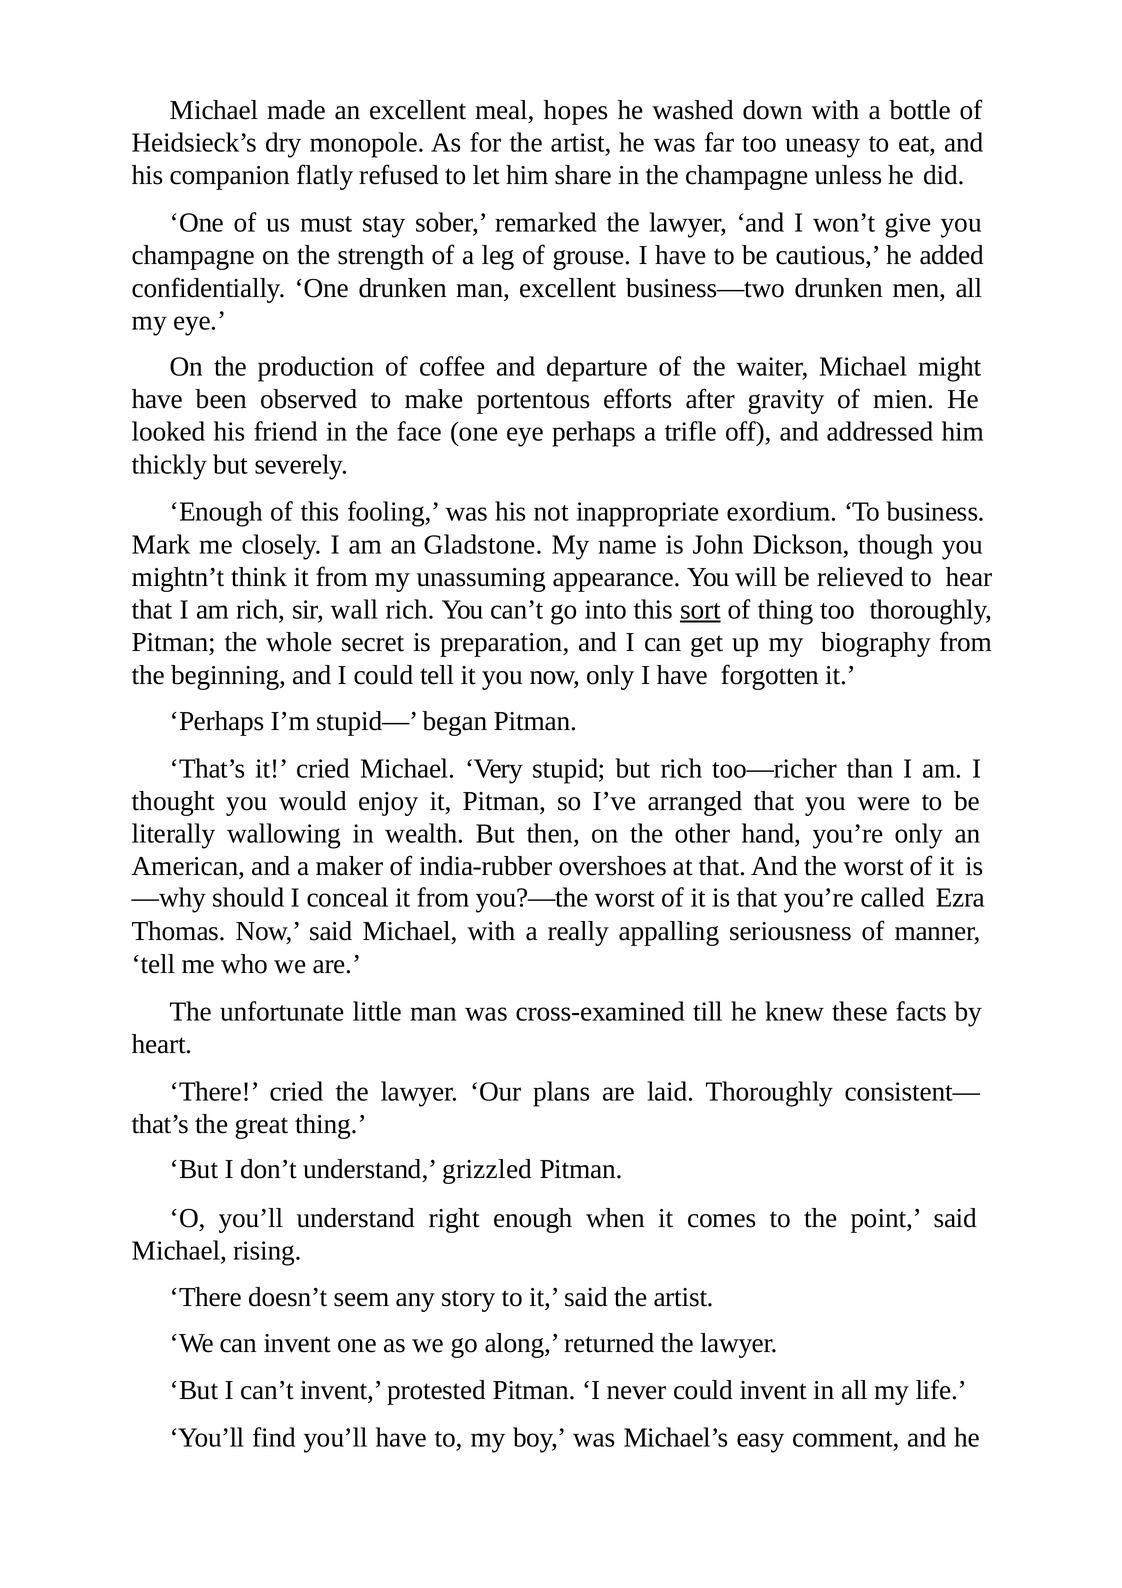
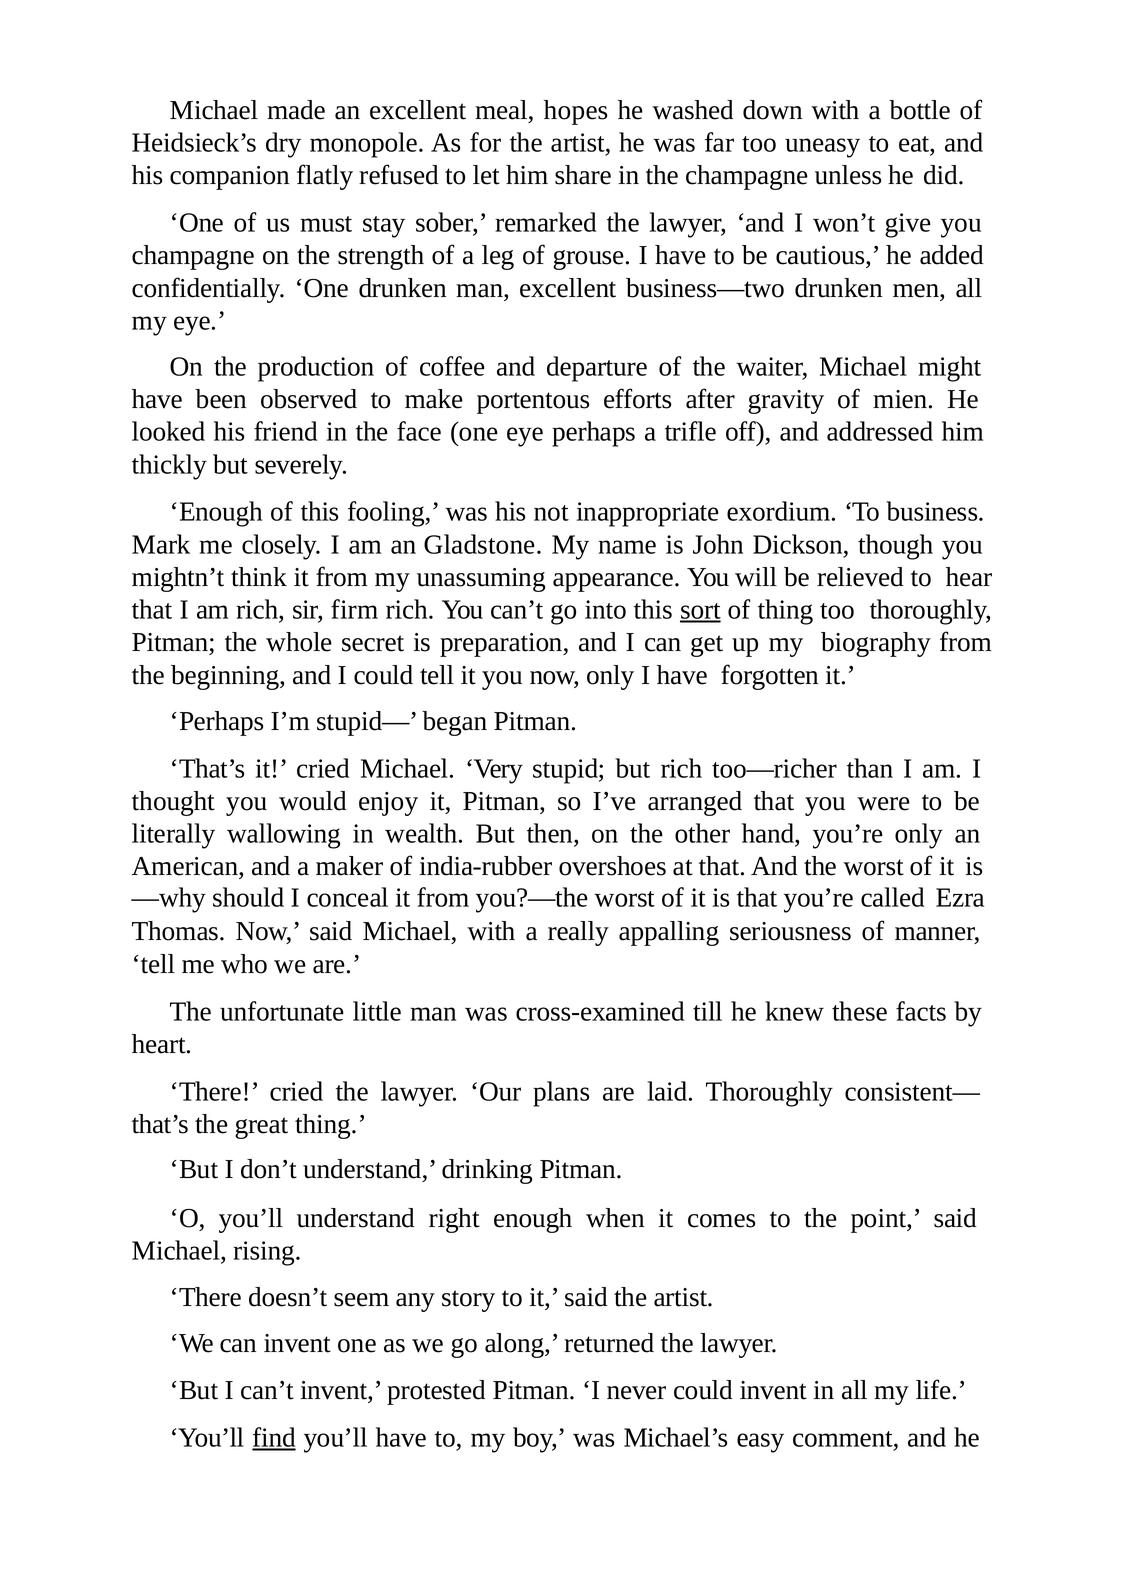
wall: wall -> firm
grizzled: grizzled -> drinking
find underline: none -> present
